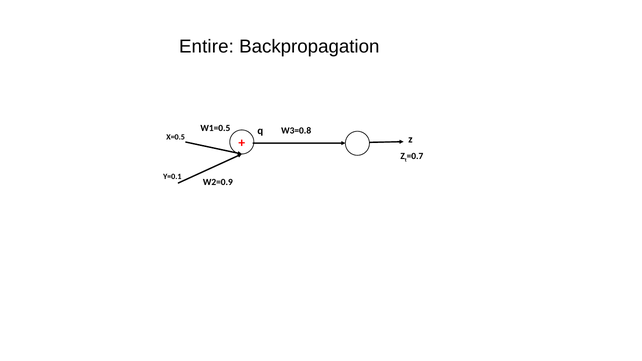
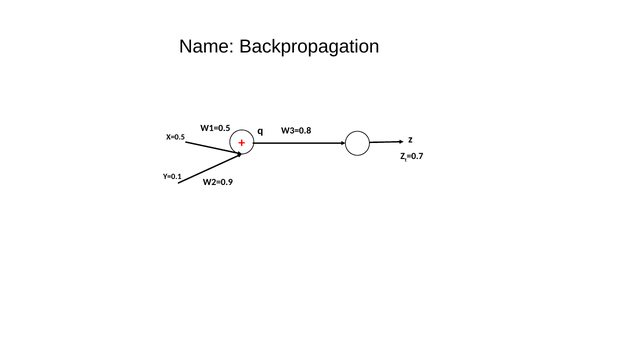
Entire: Entire -> Name
